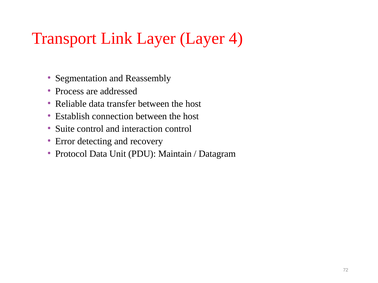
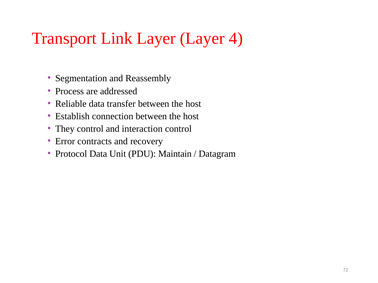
Suite: Suite -> They
detecting: detecting -> contracts
